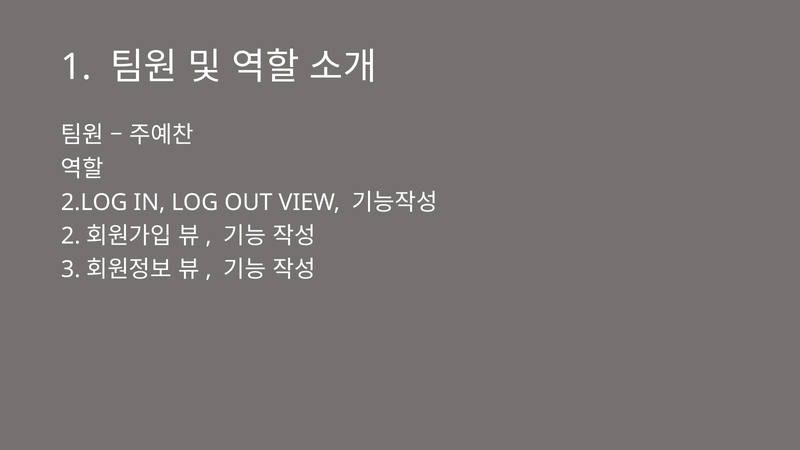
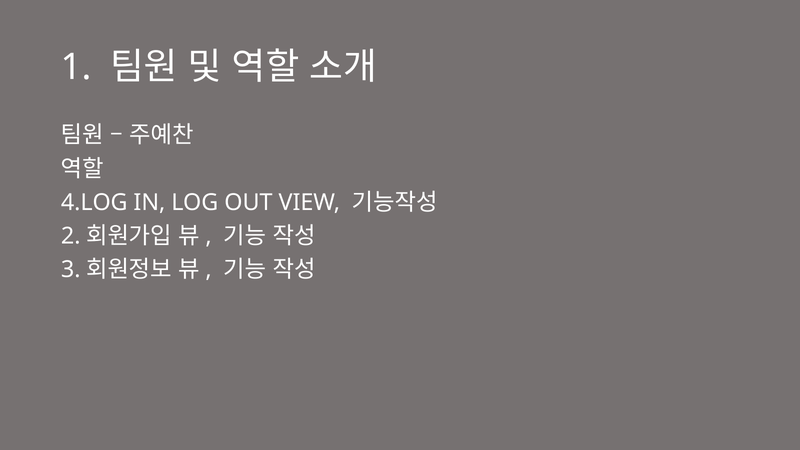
2.LOG: 2.LOG -> 4.LOG
